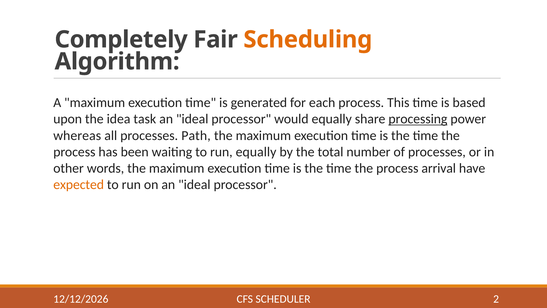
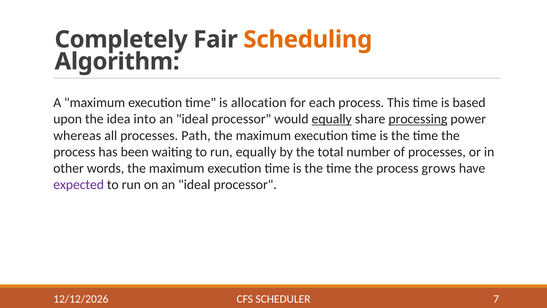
generated: generated -> allocation
task: task -> into
equally at (332, 119) underline: none -> present
arrival: arrival -> grows
expected colour: orange -> purple
2: 2 -> 7
